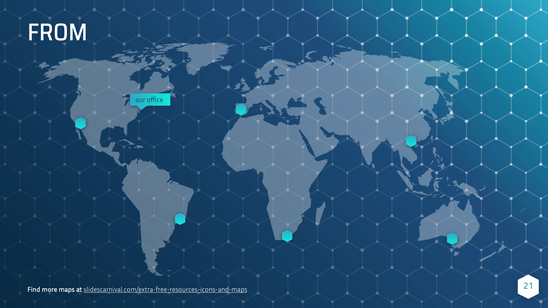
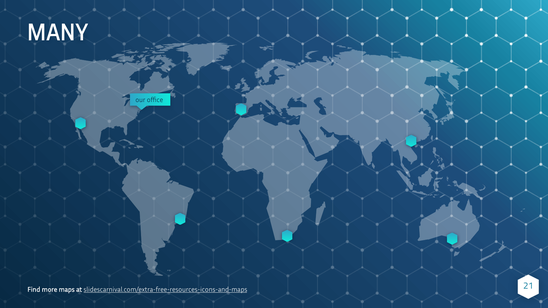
FROM: FROM -> MANY
